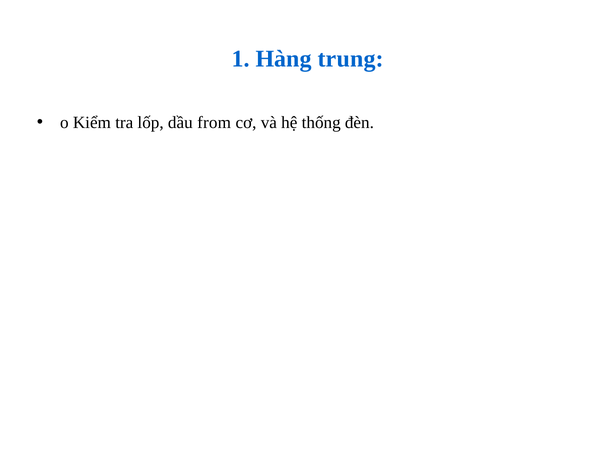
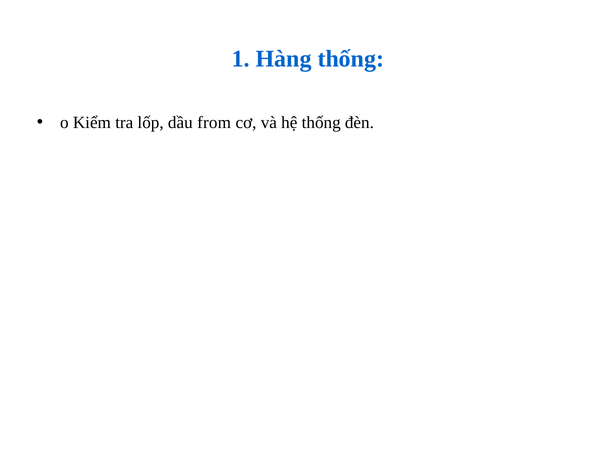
Hàng trung: trung -> thống
